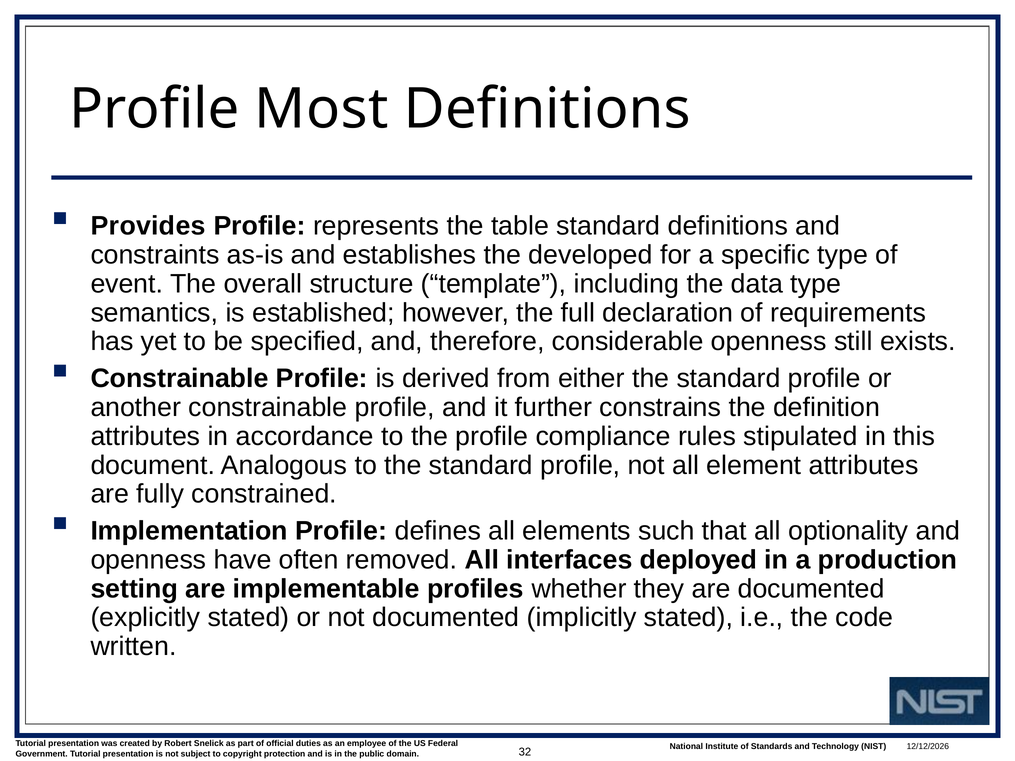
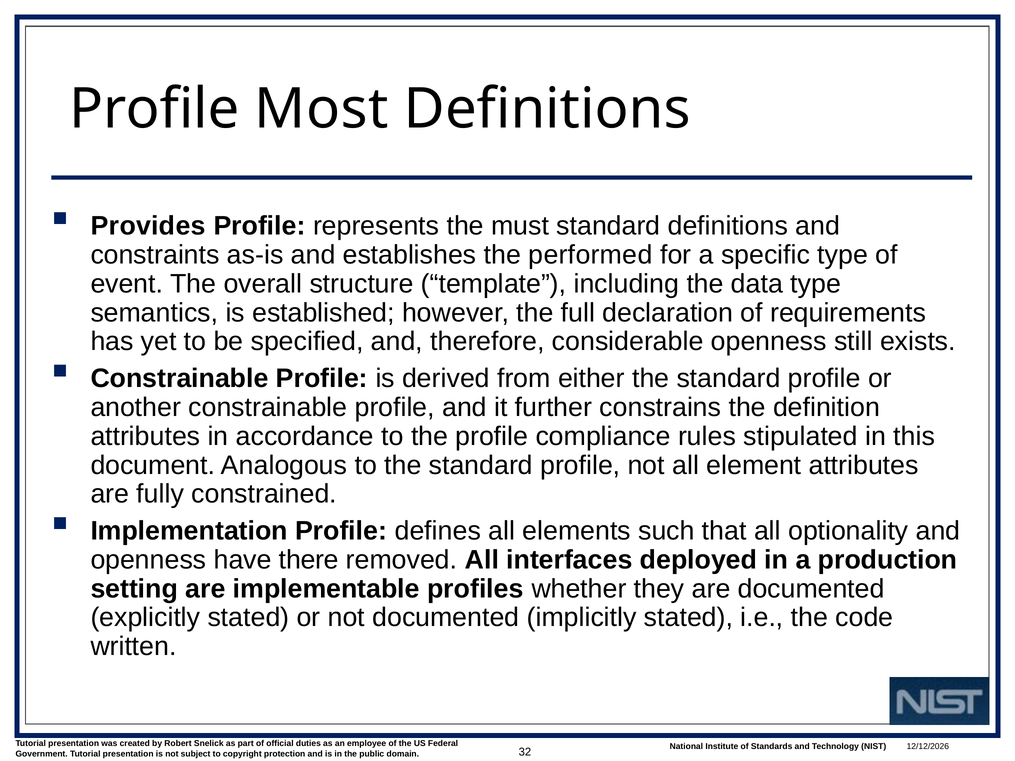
table: table -> must
developed: developed -> performed
often: often -> there
